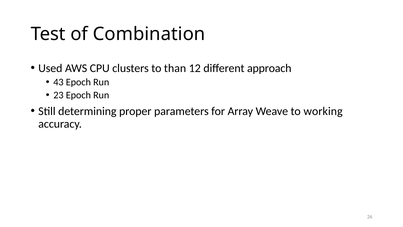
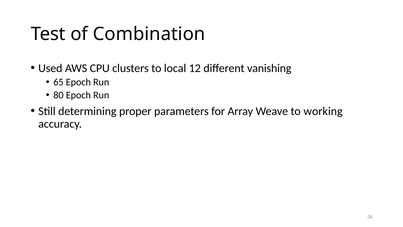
than: than -> local
approach: approach -> vanishing
43: 43 -> 65
23: 23 -> 80
